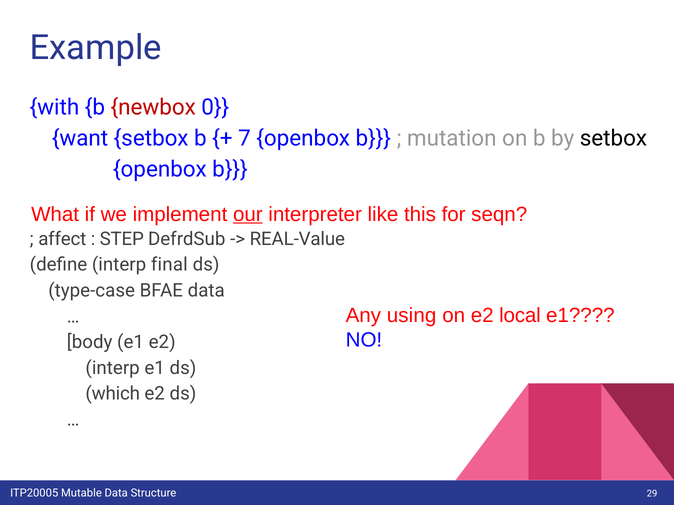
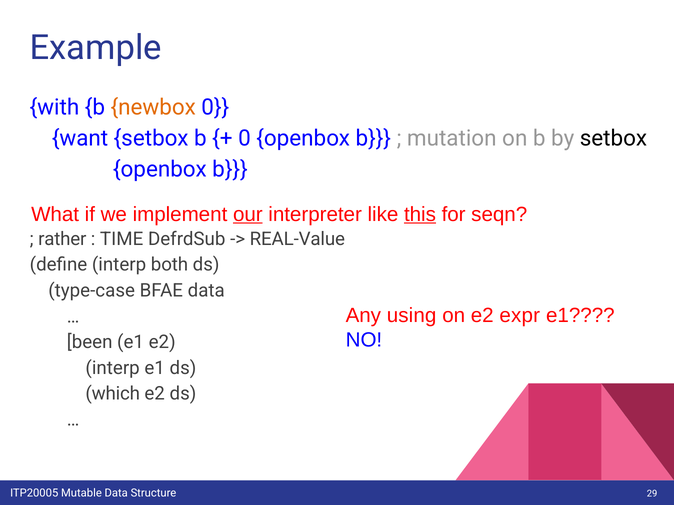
newbox colour: red -> orange
7 at (244, 138): 7 -> 0
this underline: none -> present
affect: affect -> rather
STEP: STEP -> TIME
final: final -> both
local: local -> expr
body: body -> been
